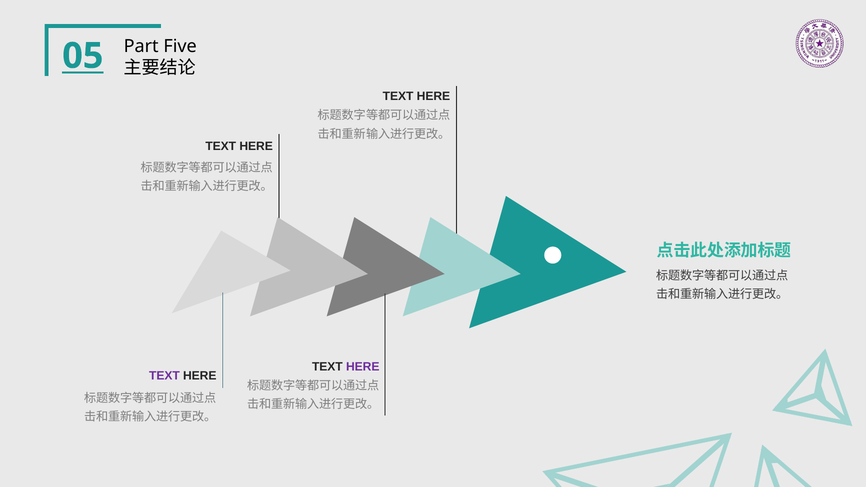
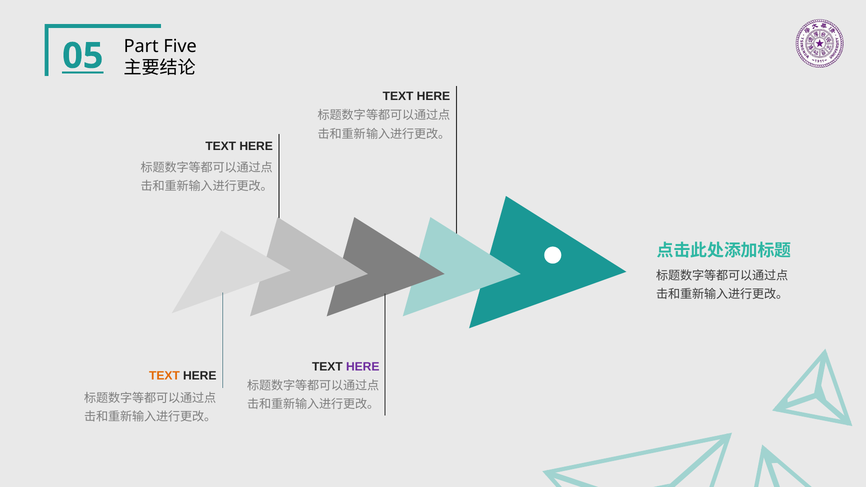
TEXT at (164, 376) colour: purple -> orange
